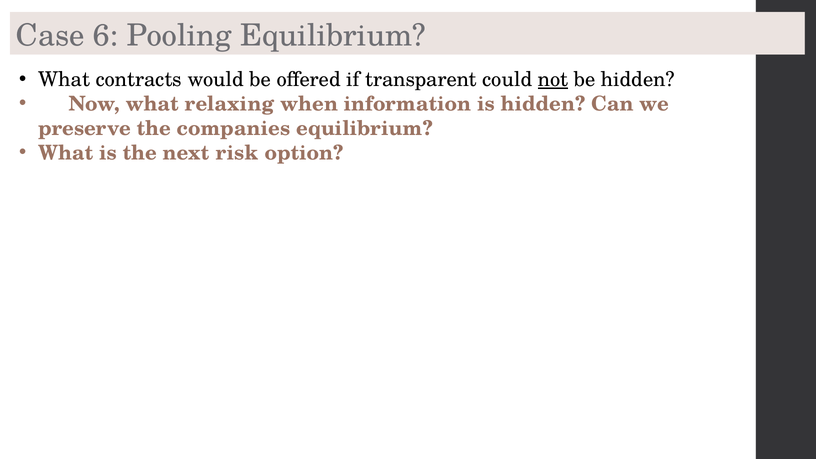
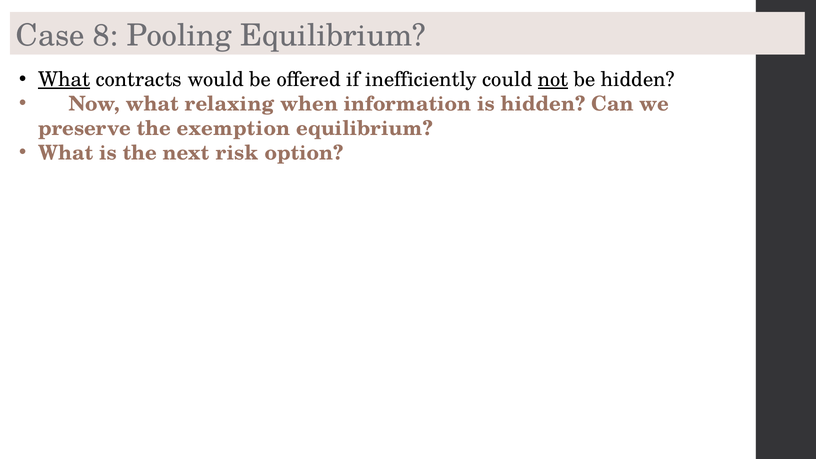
6: 6 -> 8
What at (64, 79) underline: none -> present
transparent: transparent -> inefficiently
companies: companies -> exemption
